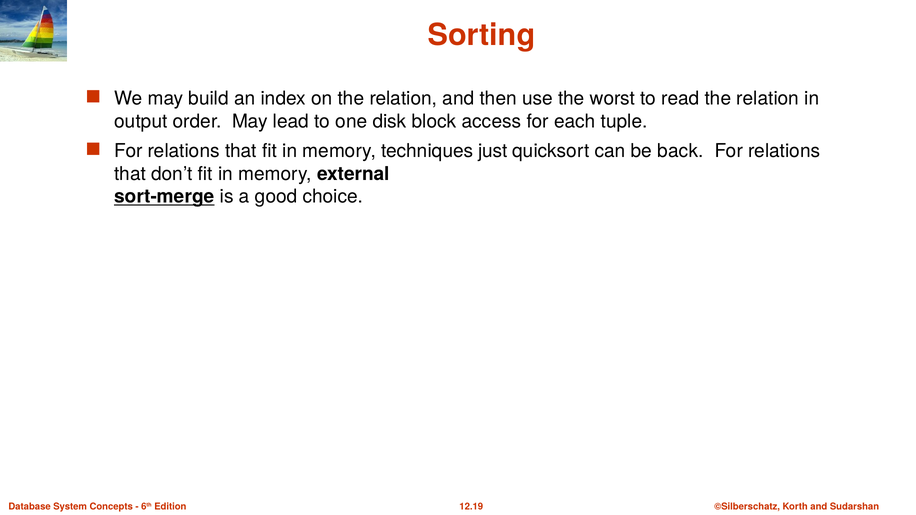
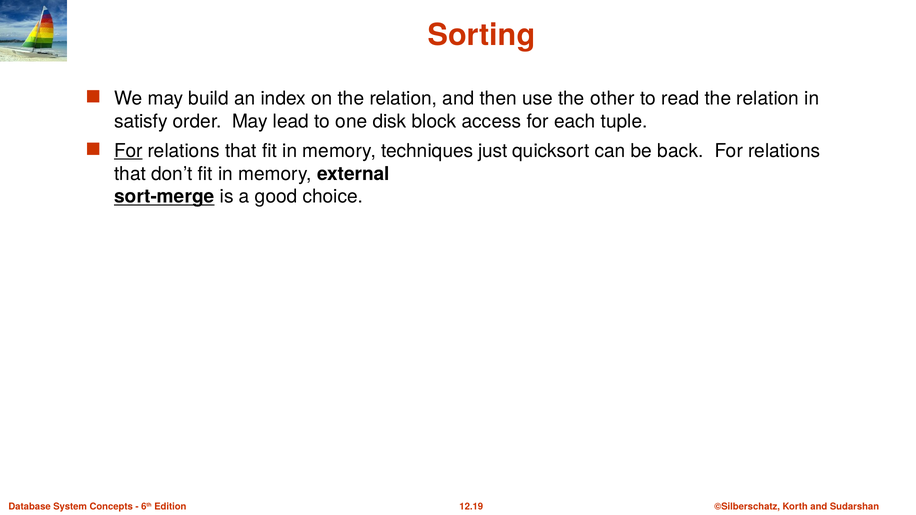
worst: worst -> other
output: output -> satisfy
For at (128, 151) underline: none -> present
